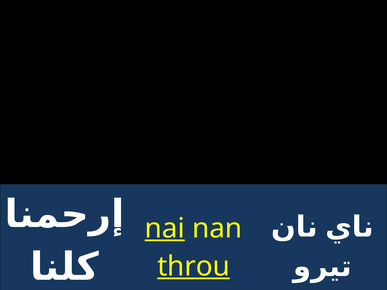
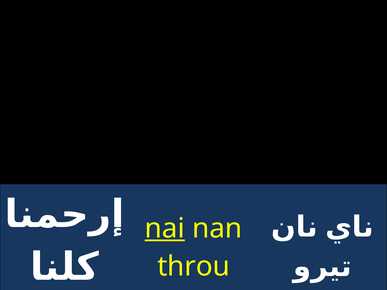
throu underline: present -> none
